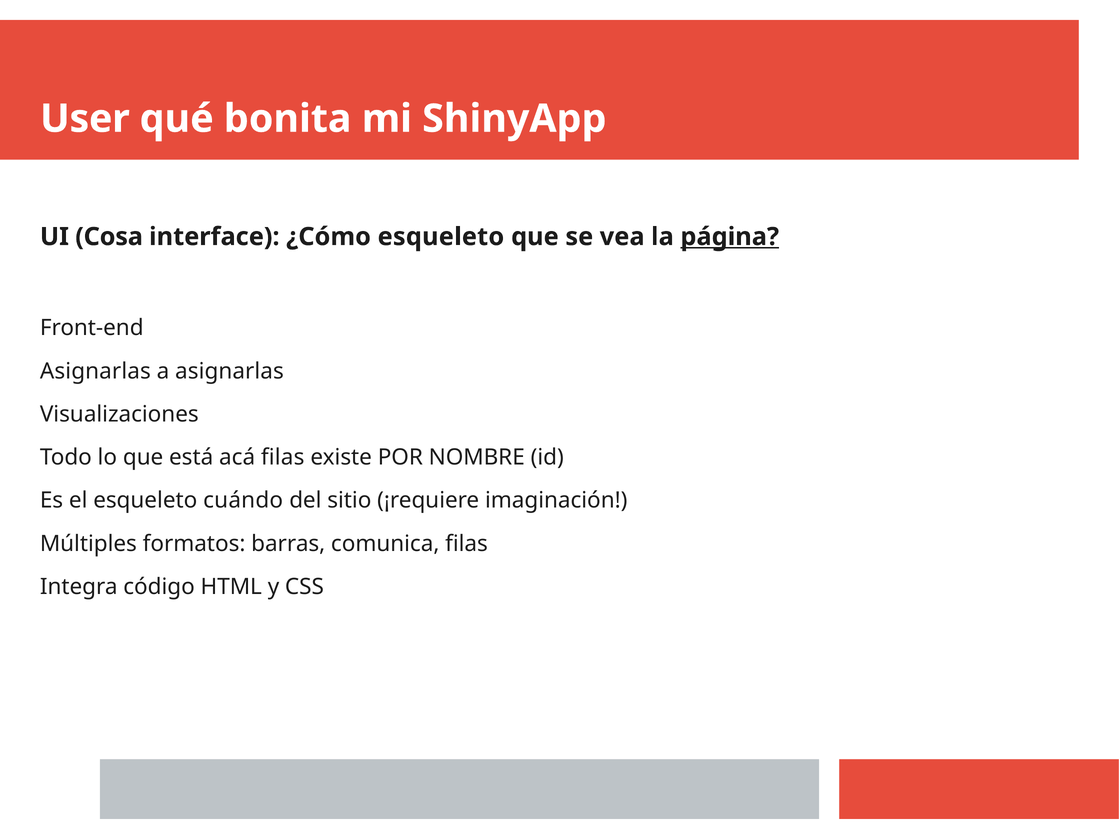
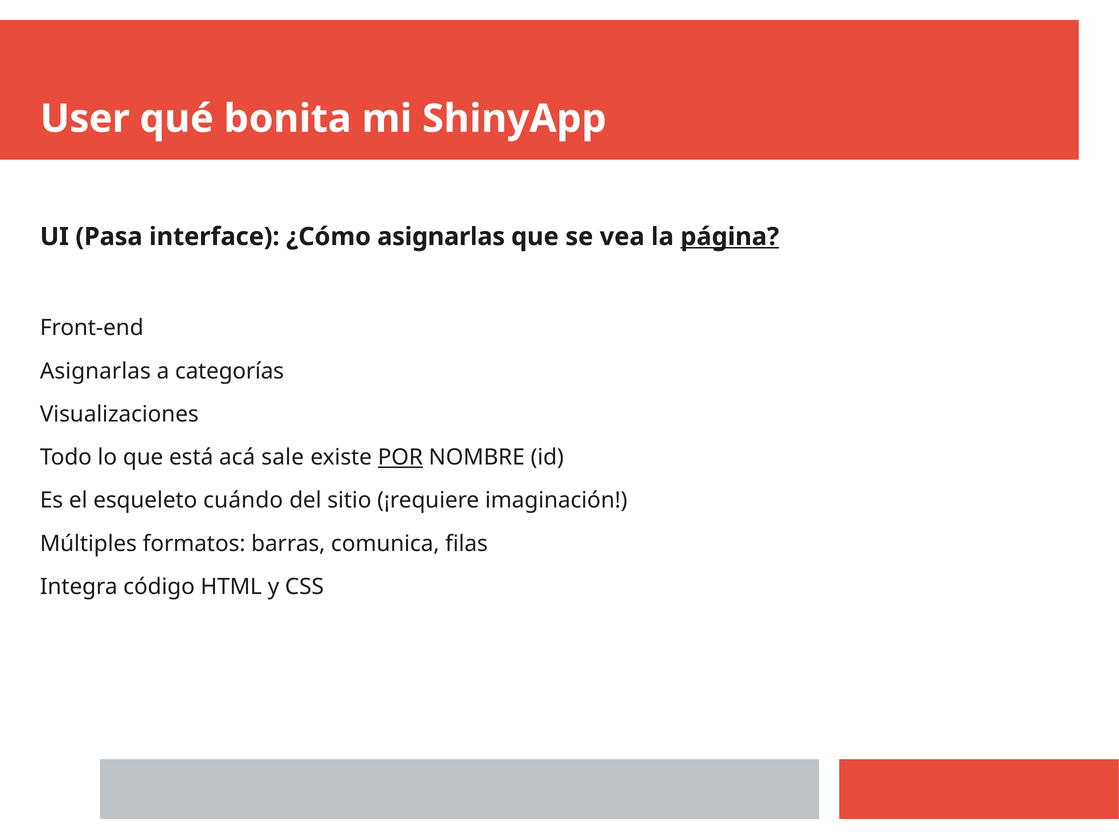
Cosa: Cosa -> Pasa
¿Cómo esqueleto: esqueleto -> asignarlas
a asignarlas: asignarlas -> categorías
acá filas: filas -> sale
POR underline: none -> present
